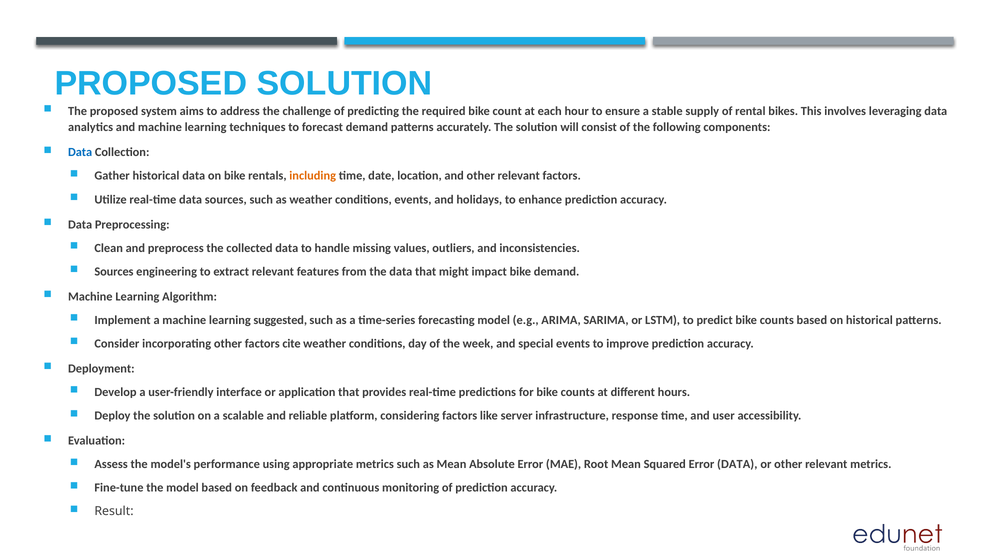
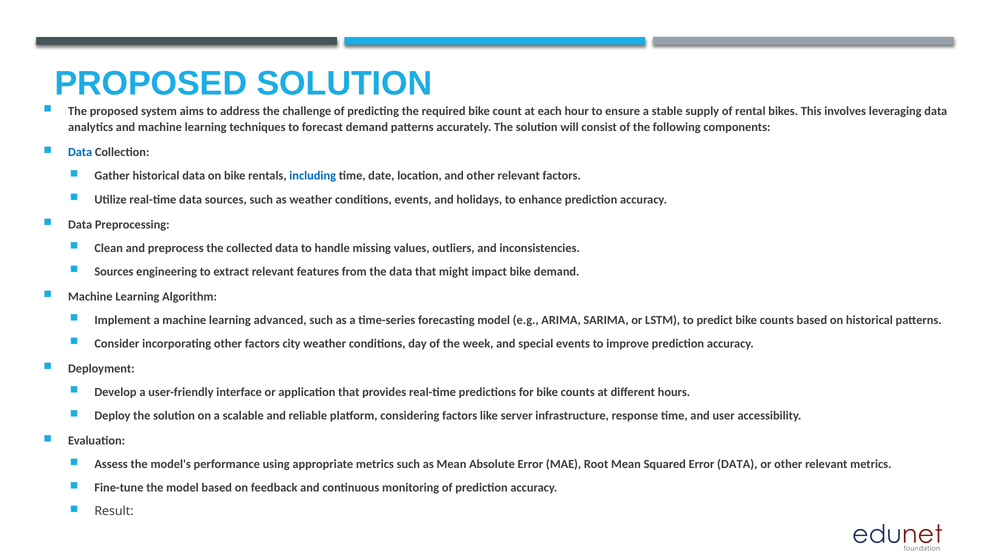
including colour: orange -> blue
suggested: suggested -> advanced
cite: cite -> city
